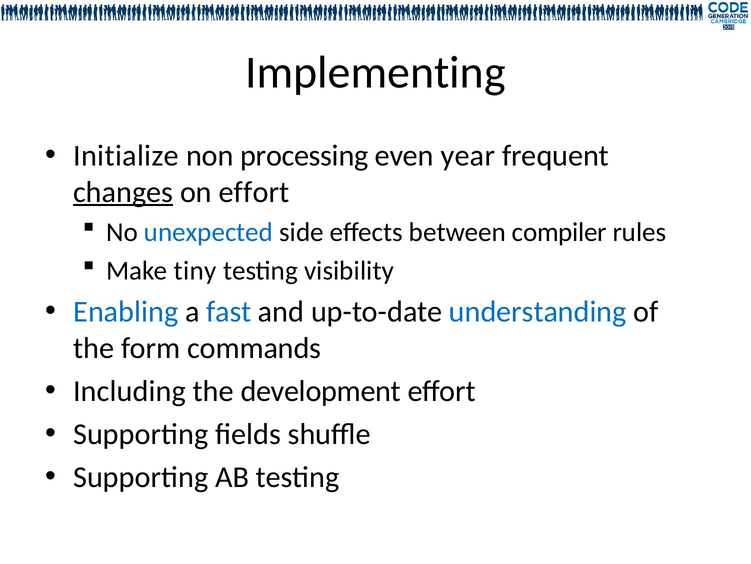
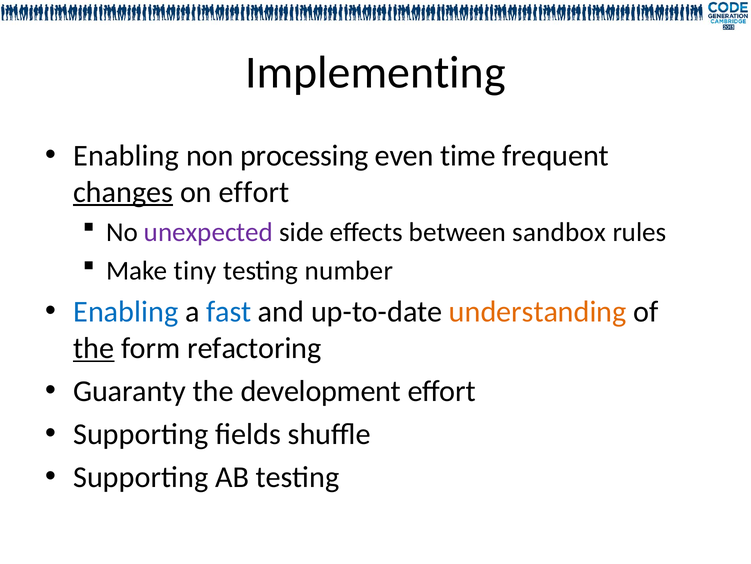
Initialize at (126, 155): Initialize -> Enabling
year: year -> time
unexpected colour: blue -> purple
compiler: compiler -> sandbox
visibility: visibility -> number
understanding colour: blue -> orange
the at (94, 348) underline: none -> present
commands: commands -> refactoring
Including: Including -> Guaranty
